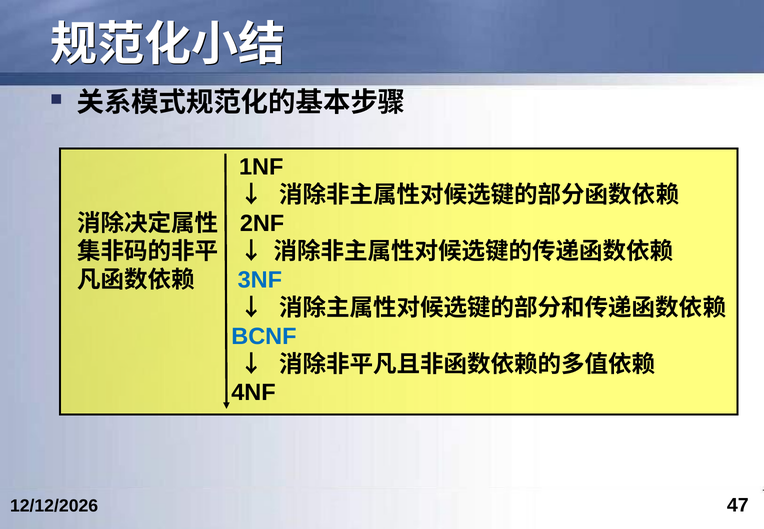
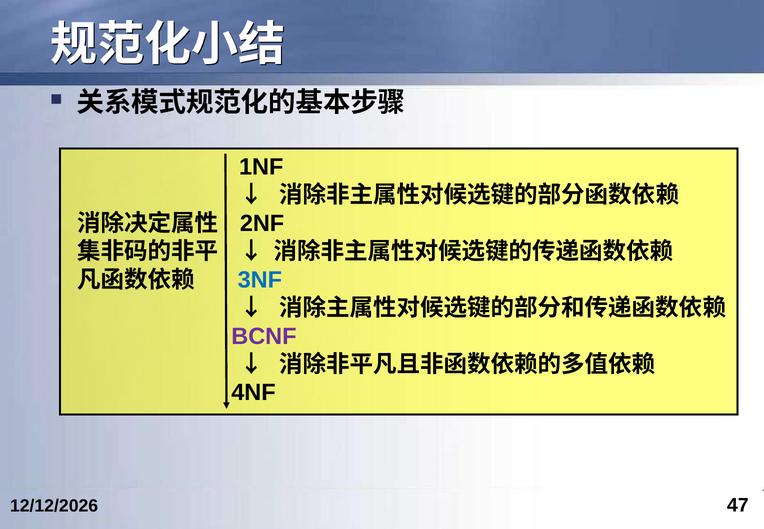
BCNF colour: blue -> purple
